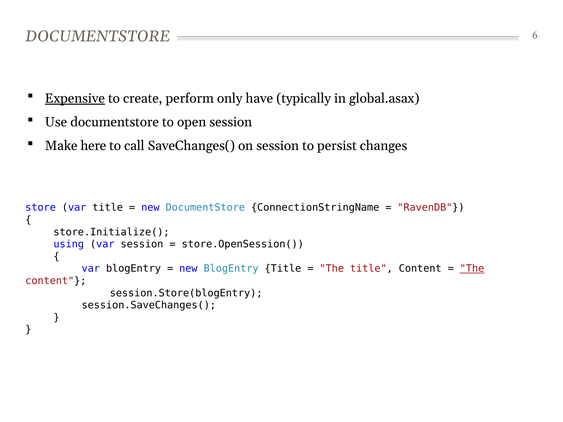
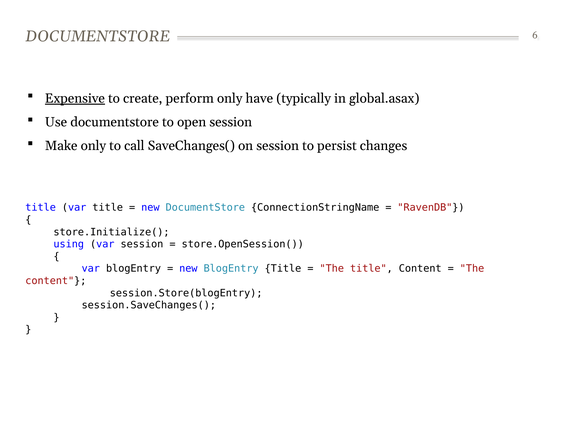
Make here: here -> only
store at (41, 208): store -> title
The at (472, 269) underline: present -> none
